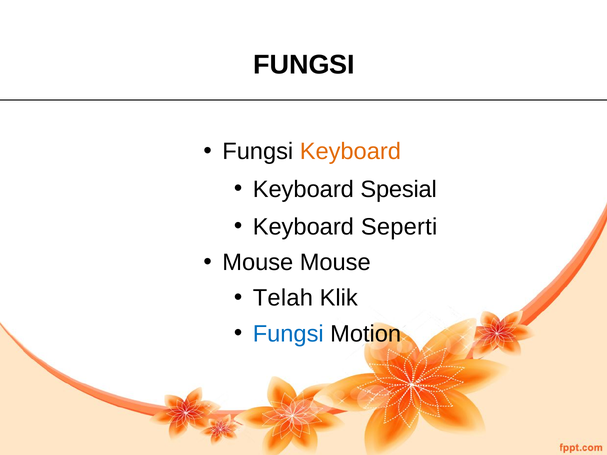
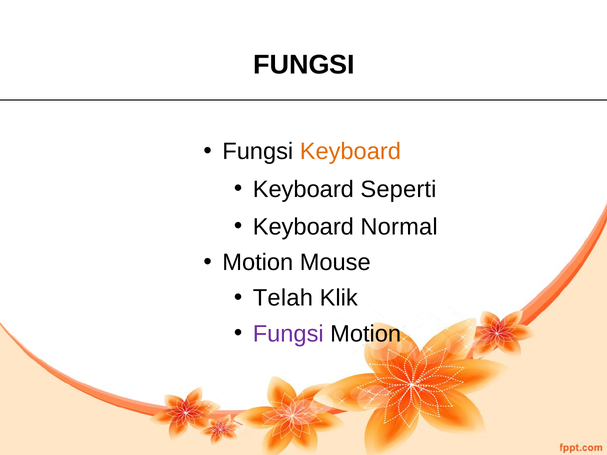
Spesial: Spesial -> Seperti
Seperti: Seperti -> Normal
Mouse at (258, 262): Mouse -> Motion
Fungsi at (288, 334) colour: blue -> purple
